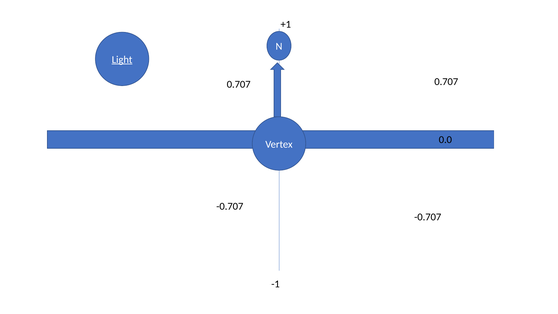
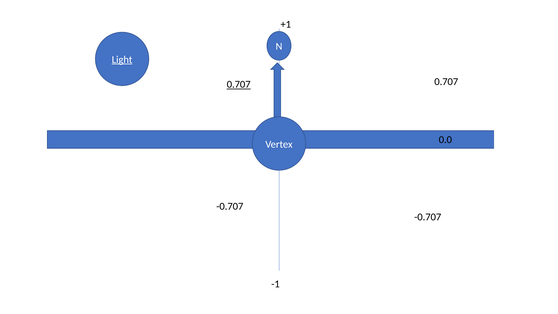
0.707 at (239, 84) underline: none -> present
